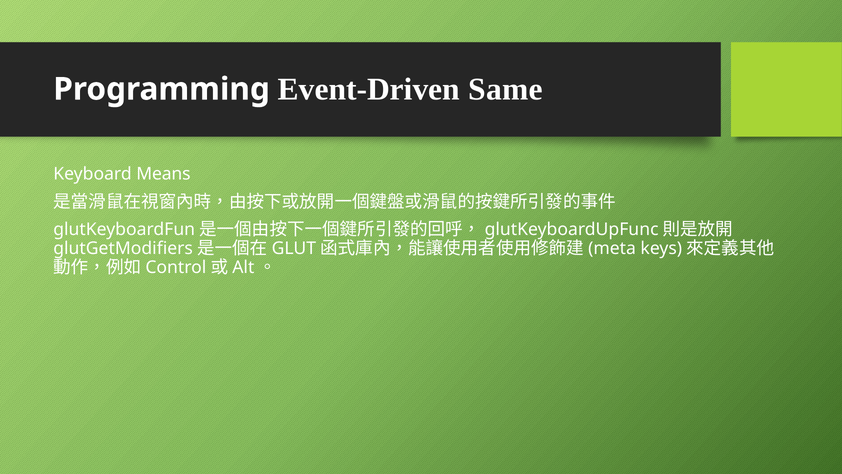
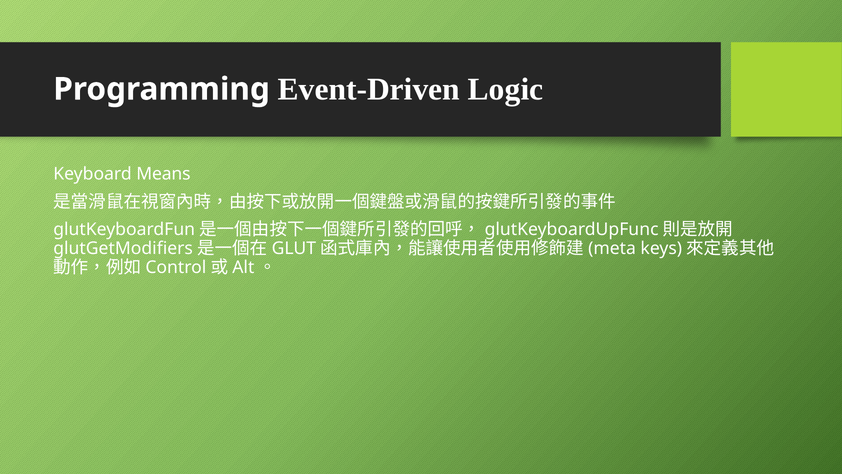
Same: Same -> Logic
